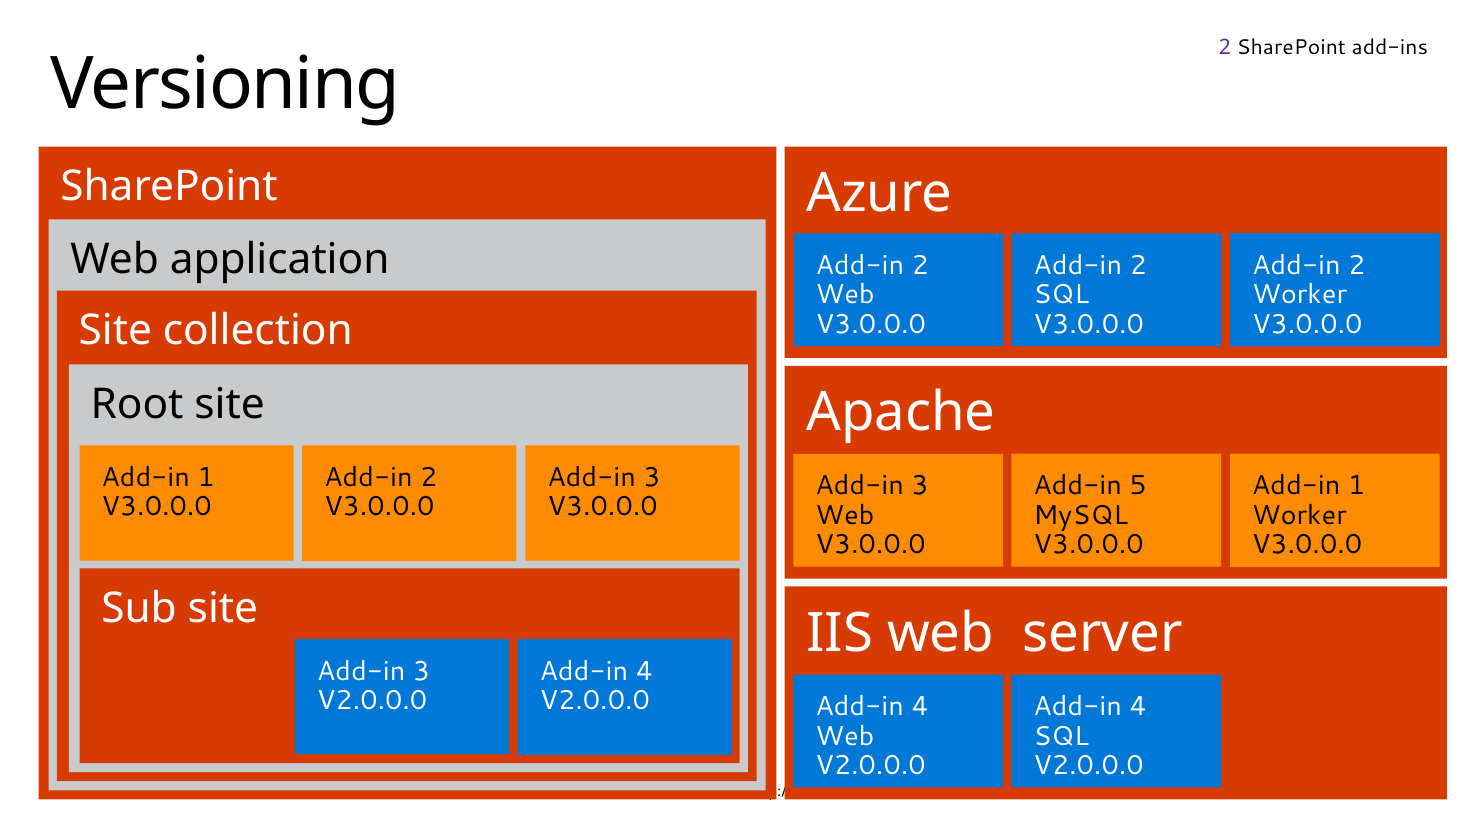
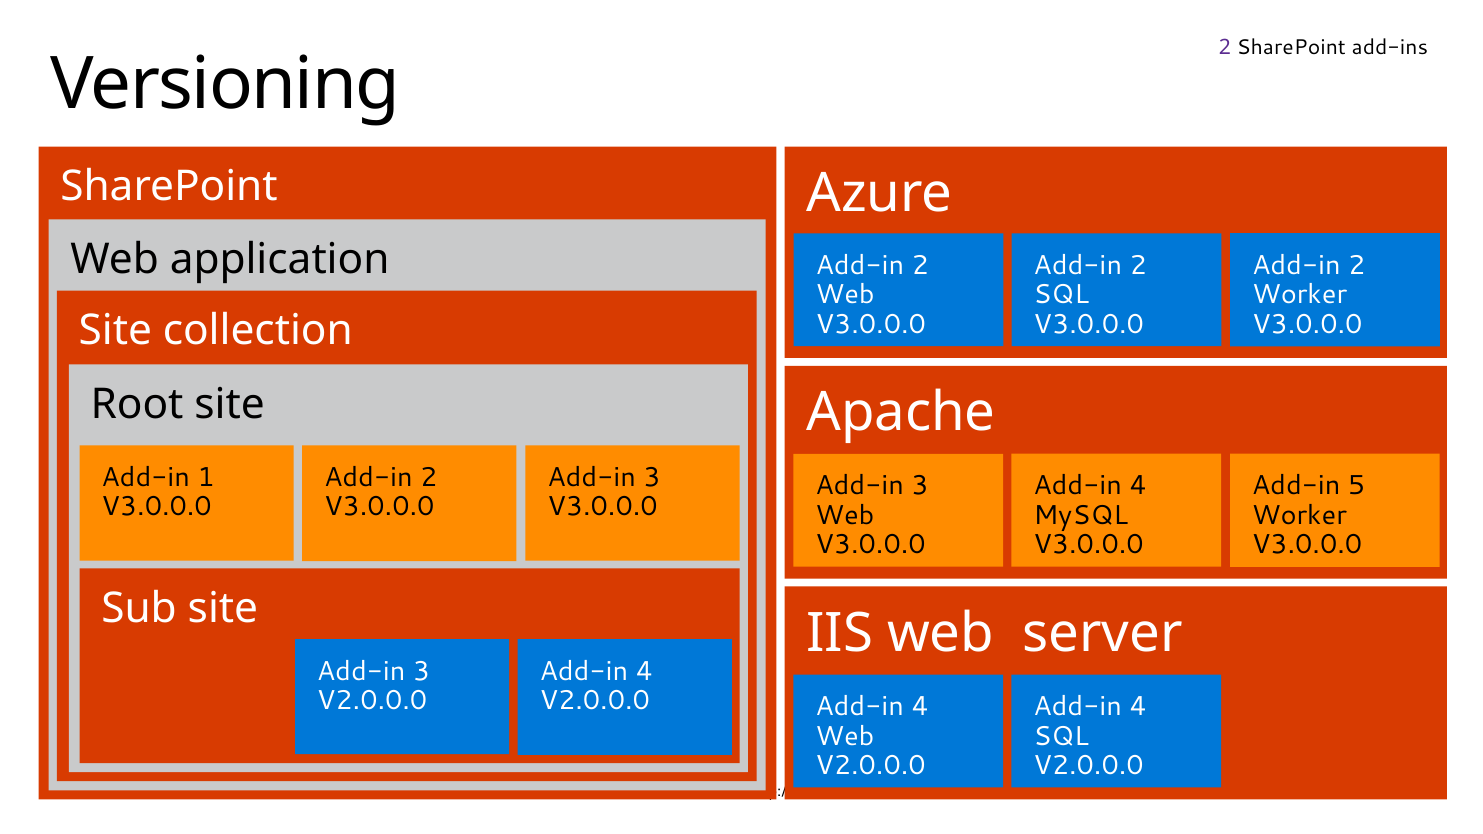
5 at (1138, 486): 5 -> 4
1 at (1357, 486): 1 -> 5
